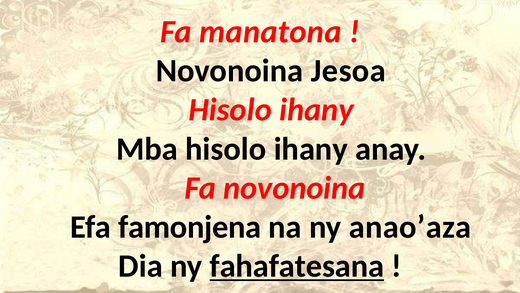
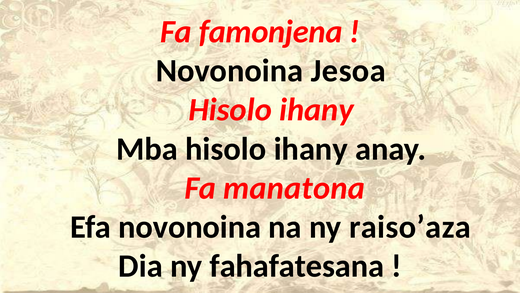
manatona: manatona -> famonjena
Fa novonoina: novonoina -> manatona
Efa famonjena: famonjena -> novonoina
anao’aza: anao’aza -> raiso’aza
fahafatesana underline: present -> none
